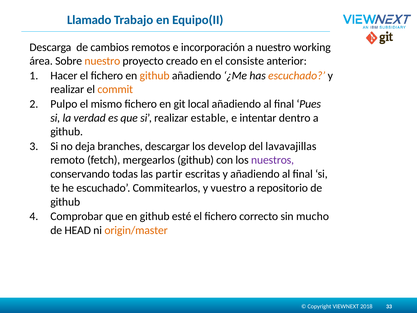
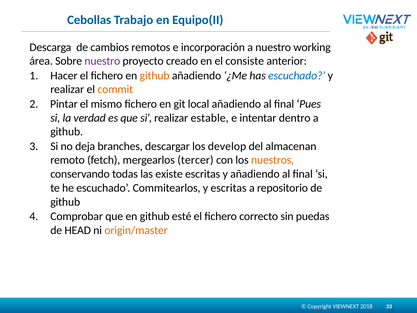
Llamado: Llamado -> Cebollas
nuestro at (102, 61) colour: orange -> purple
escuchado at (297, 76) colour: orange -> blue
Pulpo: Pulpo -> Pintar
lavavajillas: lavavajillas -> almacenan
mergearlos github: github -> tercer
nuestros colour: purple -> orange
partir: partir -> existe
y vuestro: vuestro -> escritas
mucho: mucho -> puedas
